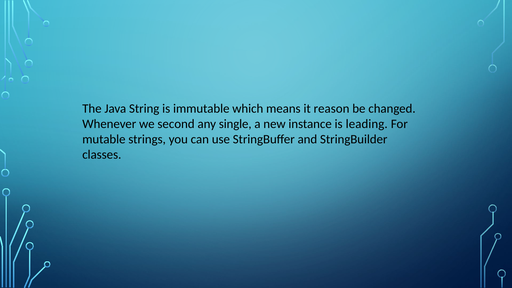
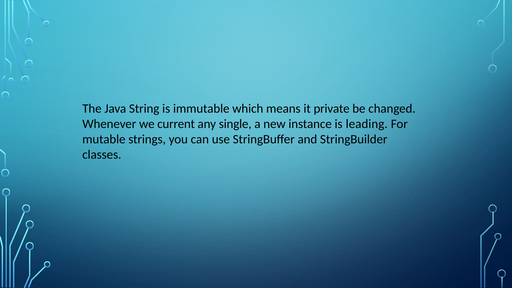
reason: reason -> private
second: second -> current
